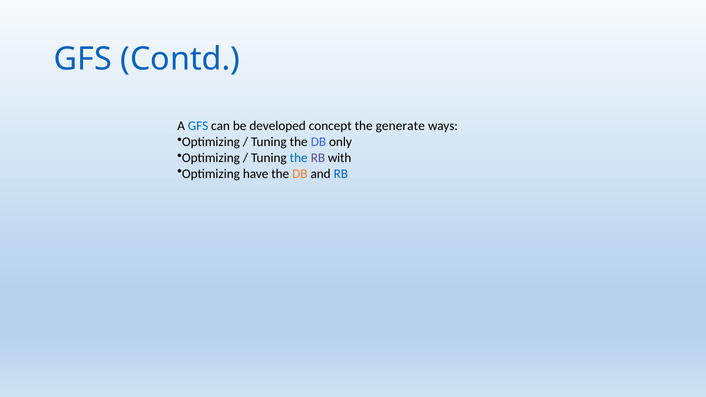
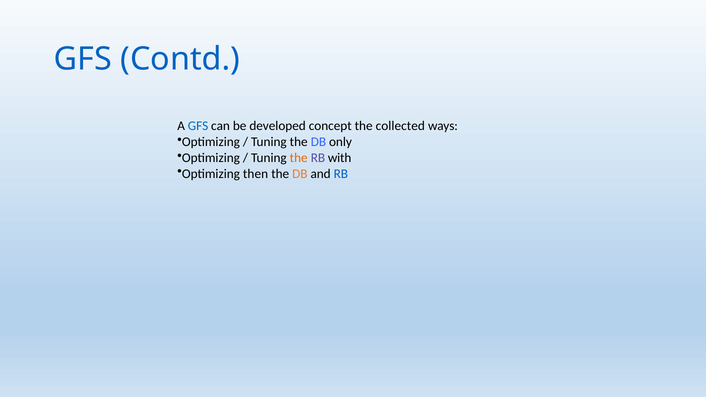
generate: generate -> collected
the at (299, 158) colour: blue -> orange
have: have -> then
